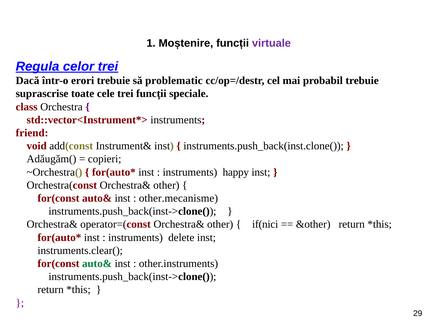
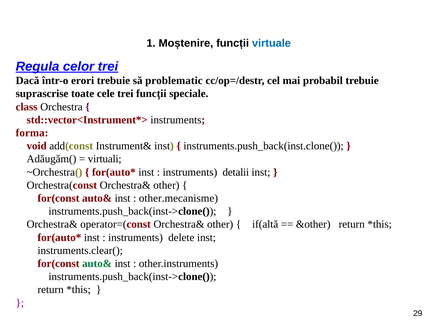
virtuale colour: purple -> blue
friend: friend -> forma
copieri: copieri -> virtuali
happy: happy -> detalii
if(nici: if(nici -> if(altă
